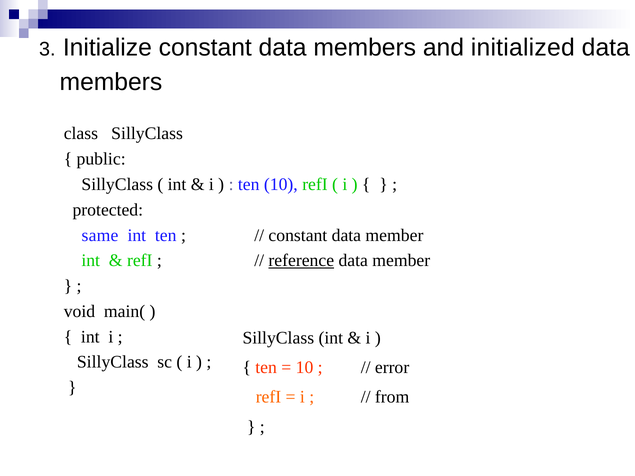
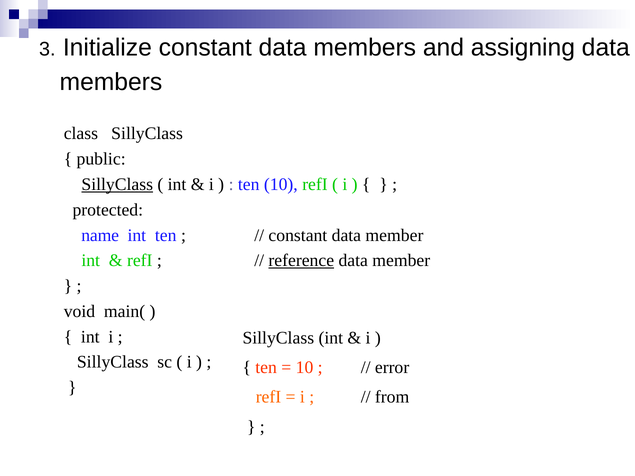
initialized: initialized -> assigning
SillyClass at (117, 185) underline: none -> present
same: same -> name
